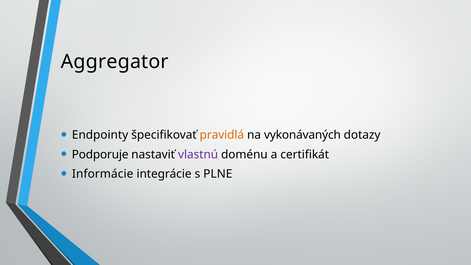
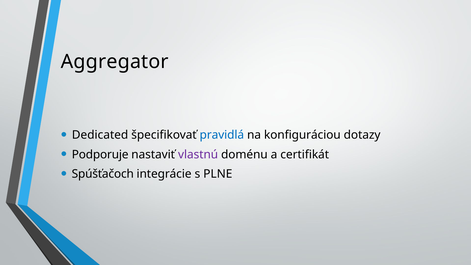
Endpointy: Endpointy -> Dedicated
pravidlá colour: orange -> blue
vykonávaných: vykonávaných -> konfiguráciou
Informácie: Informácie -> Spúšťačoch
